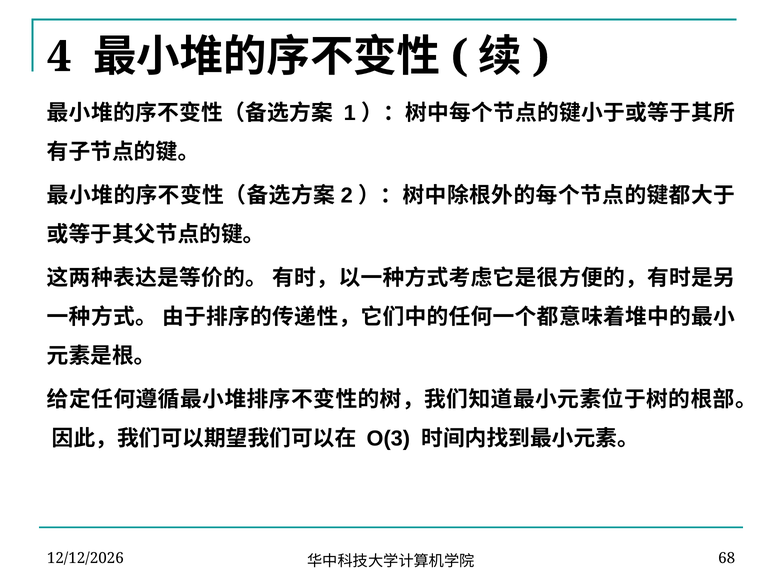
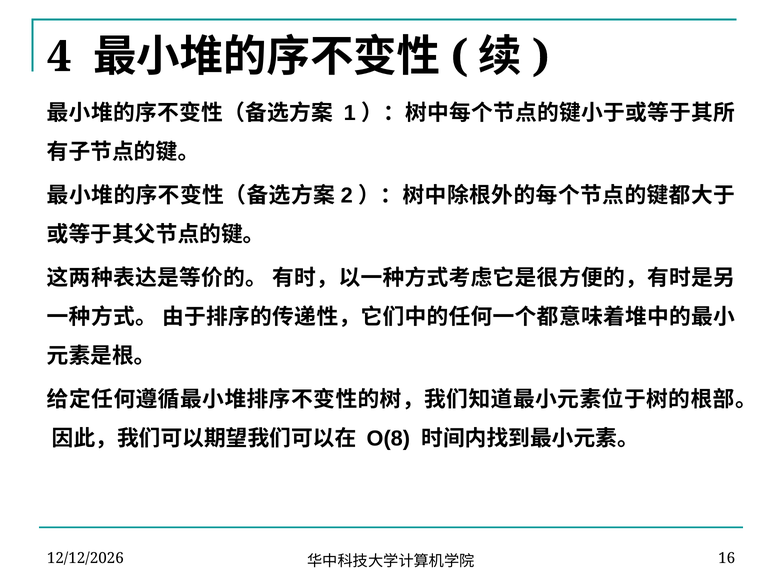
O(3: O(3 -> O(8
68: 68 -> 16
